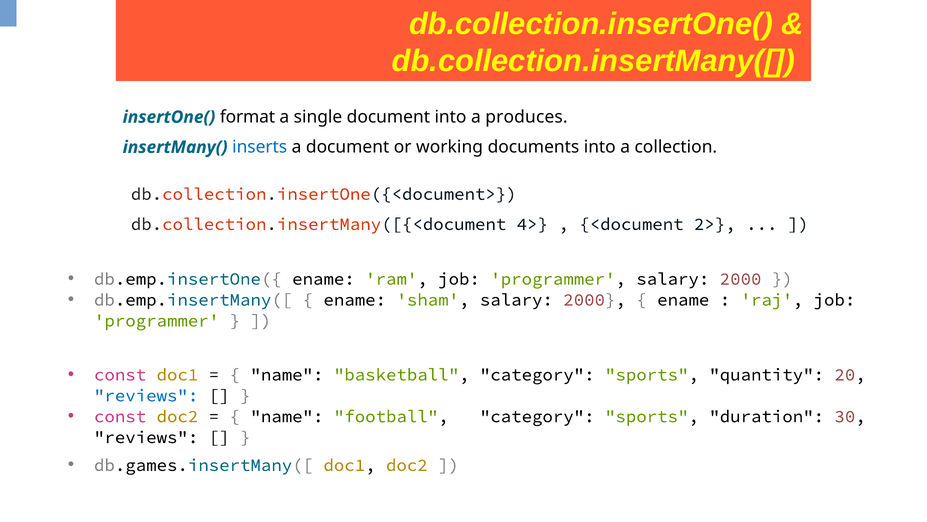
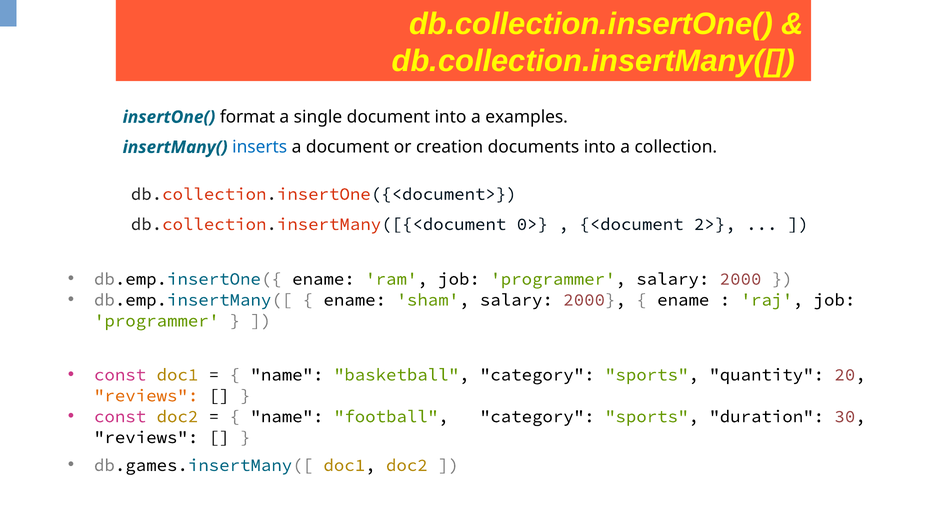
produces: produces -> examples
working: working -> creation
4>: 4> -> 0>
reviews at (146, 395) colour: blue -> orange
